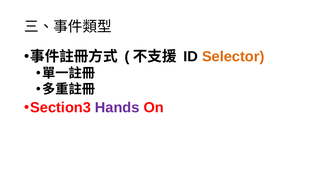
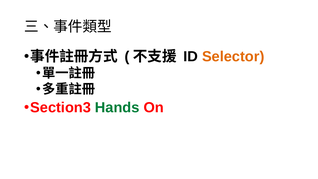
Hands colour: purple -> green
